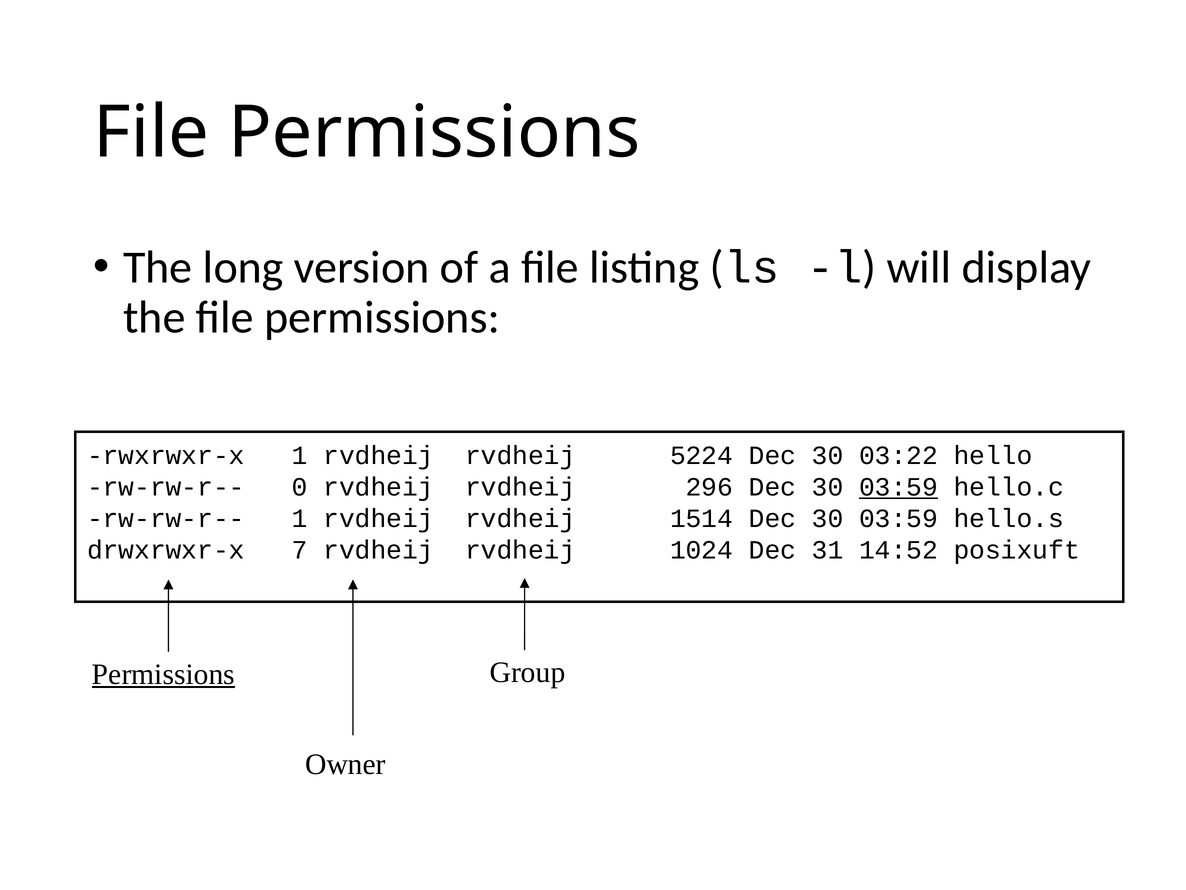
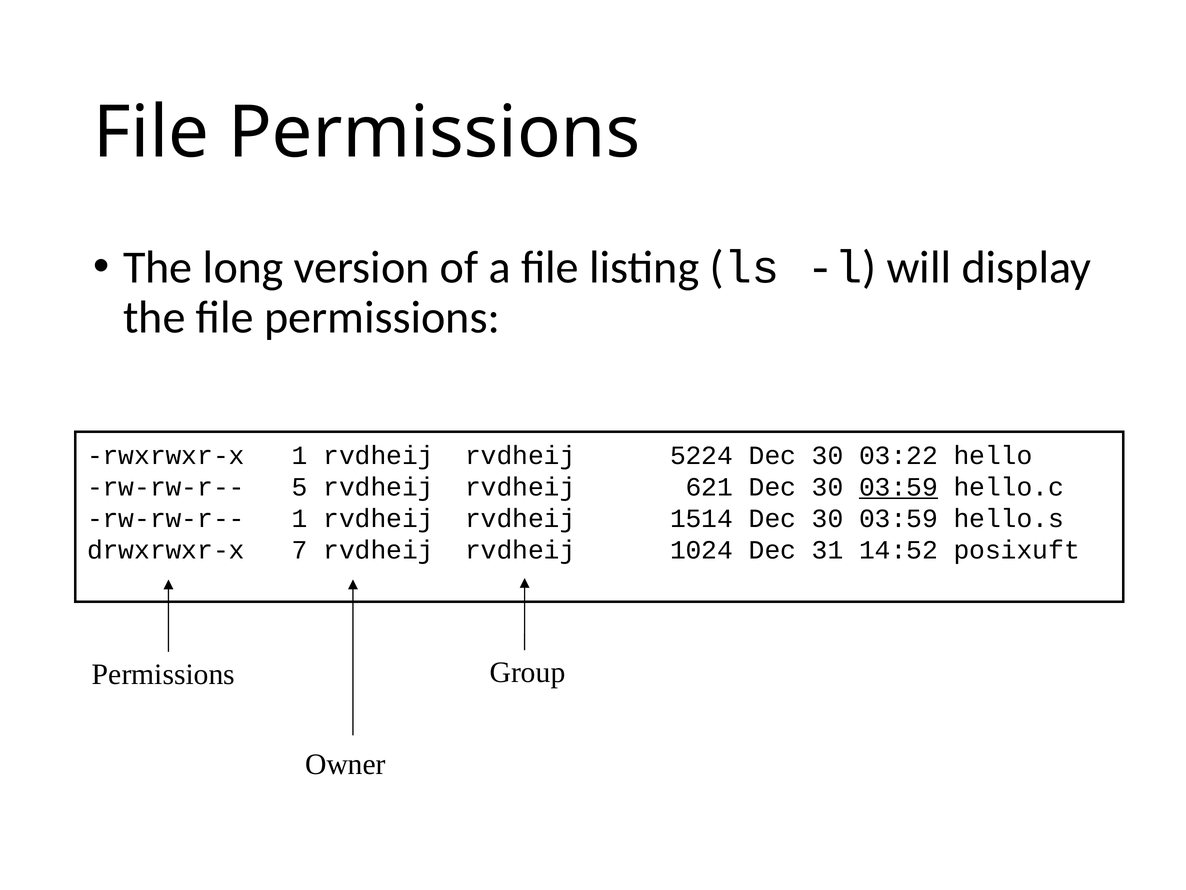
0: 0 -> 5
296: 296 -> 621
Permissions at (163, 674) underline: present -> none
